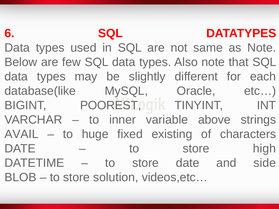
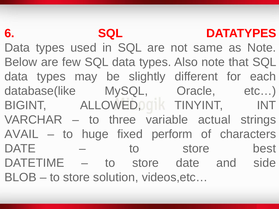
POOREST: POOREST -> ALLOWED
inner: inner -> three
above: above -> actual
existing: existing -> perform
high: high -> best
